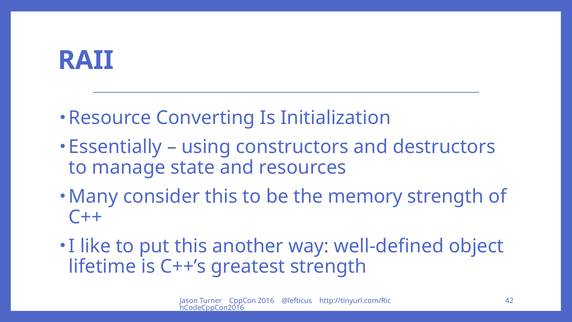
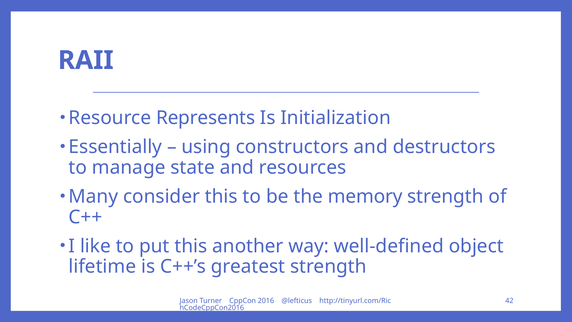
Converting: Converting -> Represents
